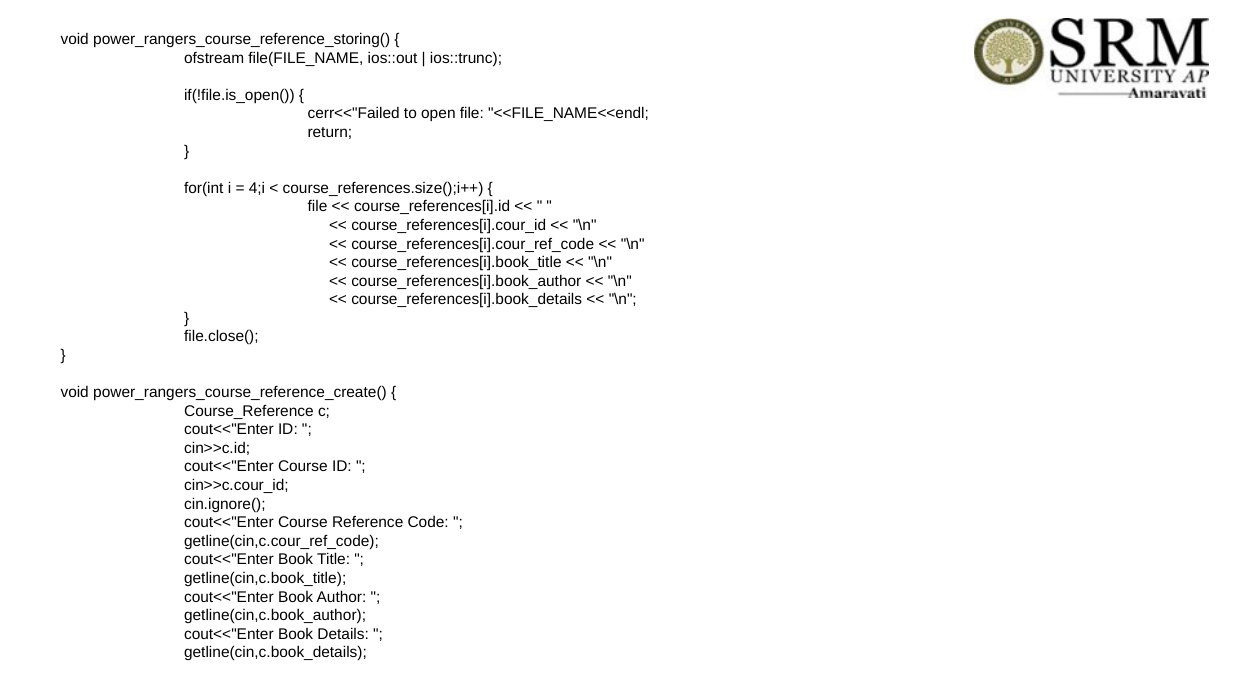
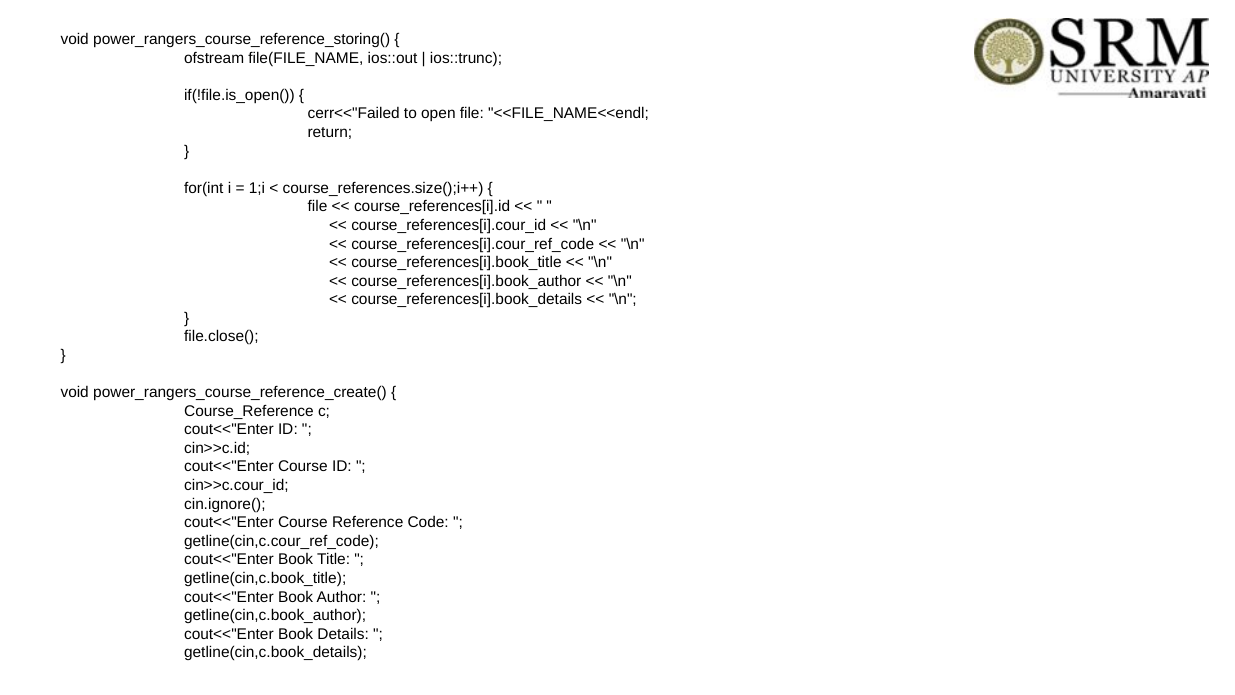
4;i: 4;i -> 1;i
